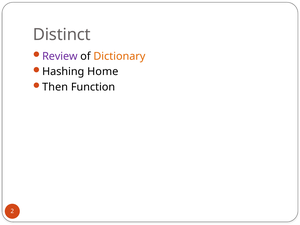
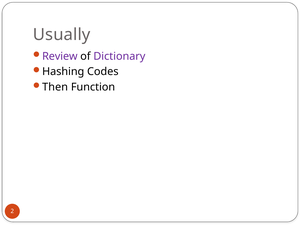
Distinct: Distinct -> Usually
Dictionary colour: orange -> purple
Home: Home -> Codes
